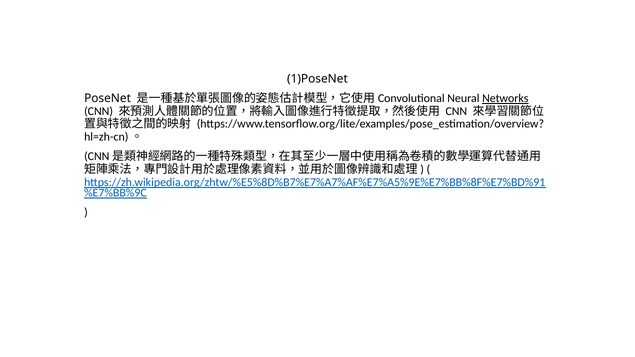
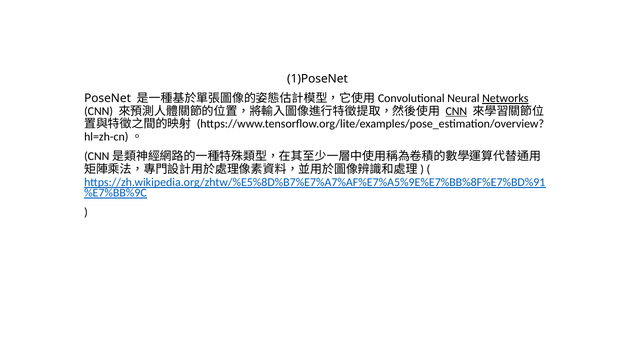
CNN at (456, 111) underline: none -> present
